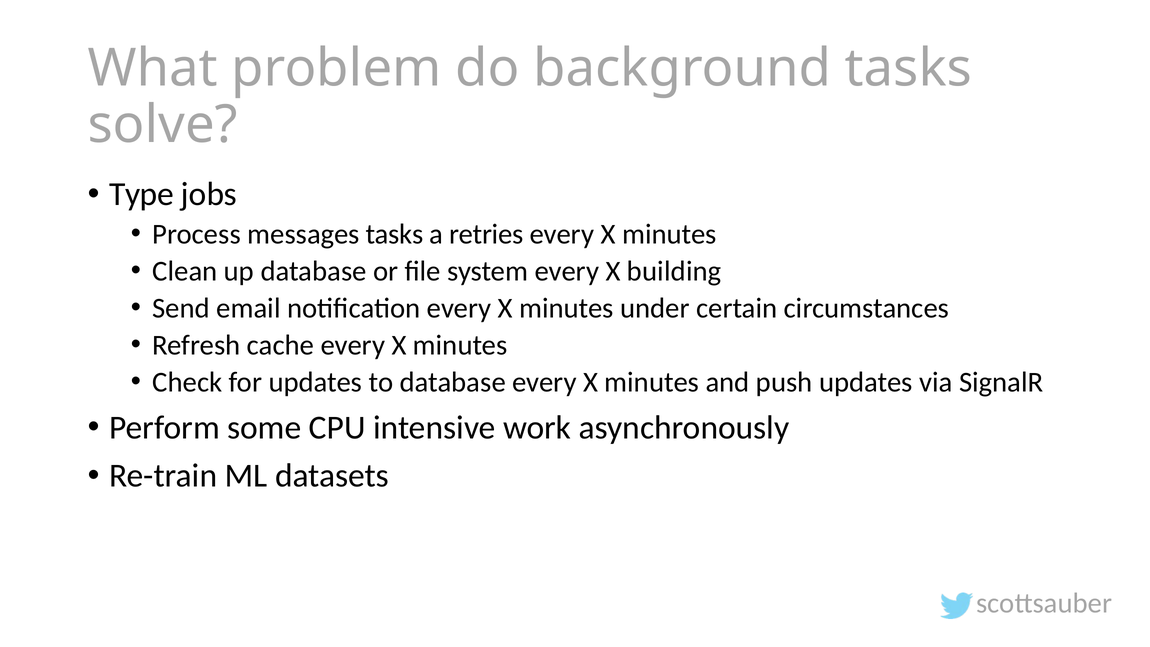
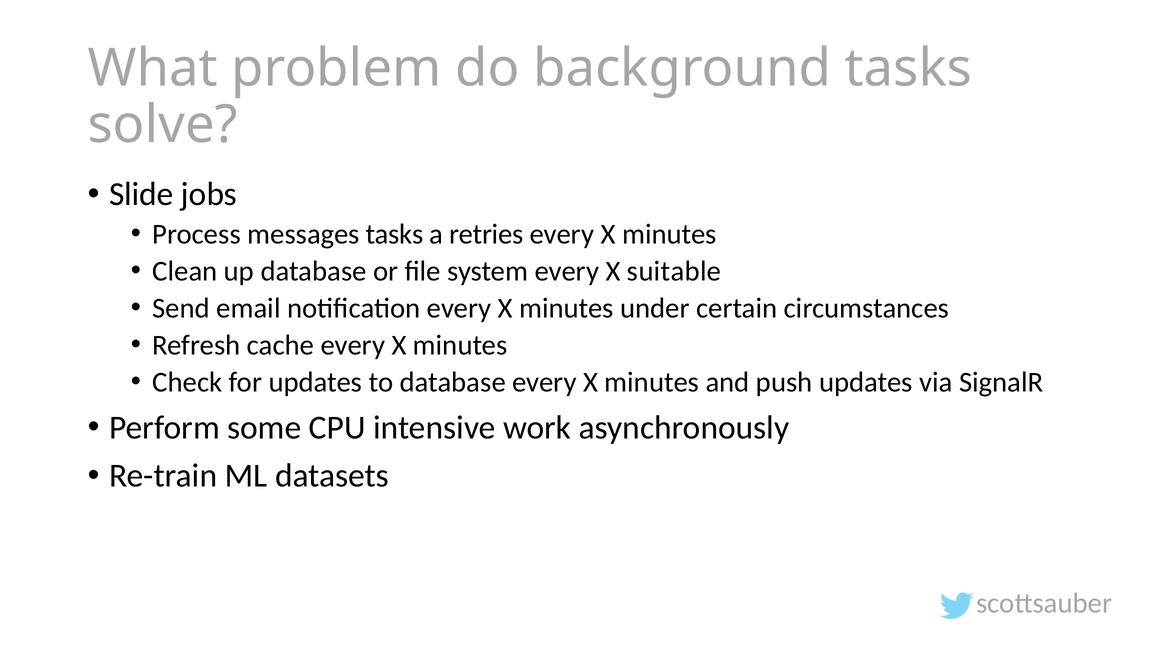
Type: Type -> Slide
building: building -> suitable
